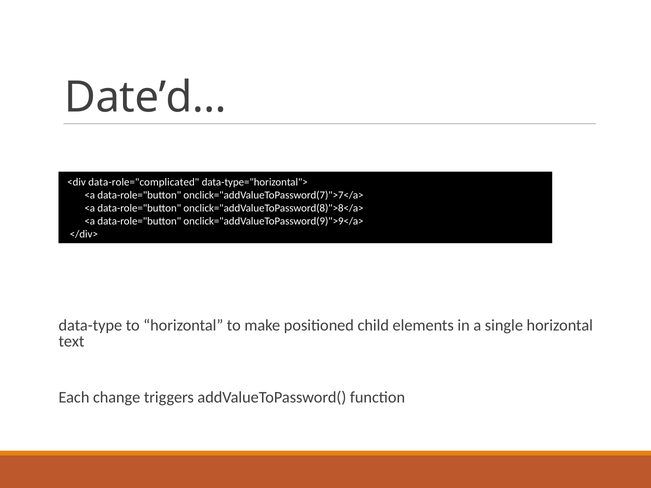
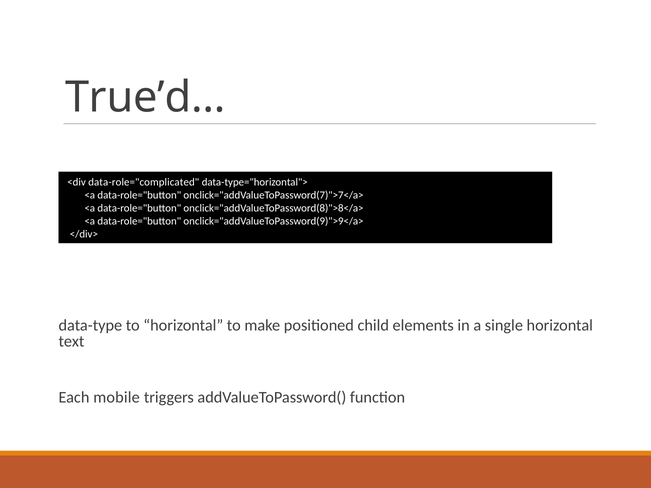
Date’d…: Date’d… -> True’d…
change: change -> mobile
